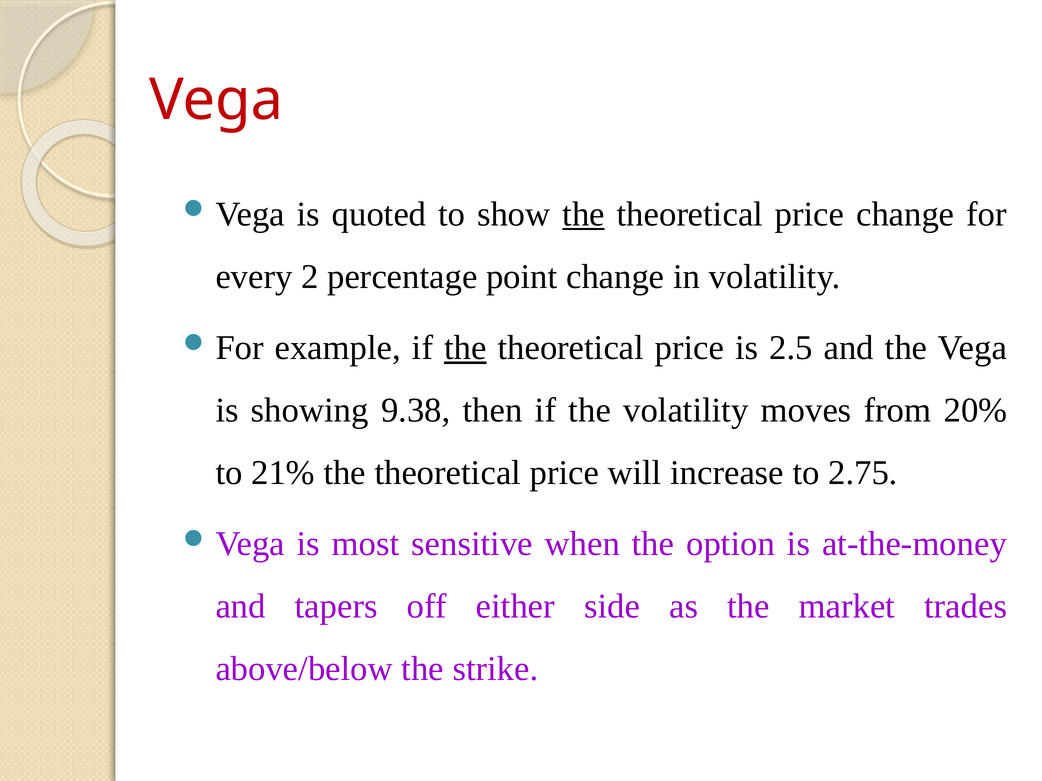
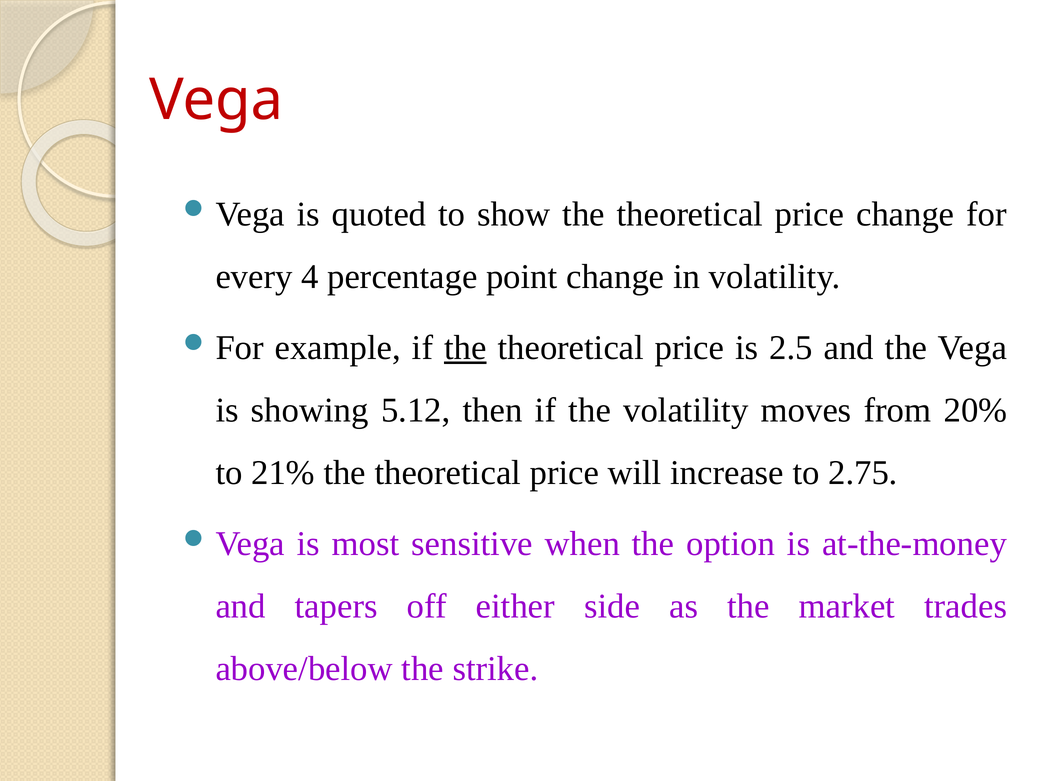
the at (584, 214) underline: present -> none
2: 2 -> 4
9.38: 9.38 -> 5.12
